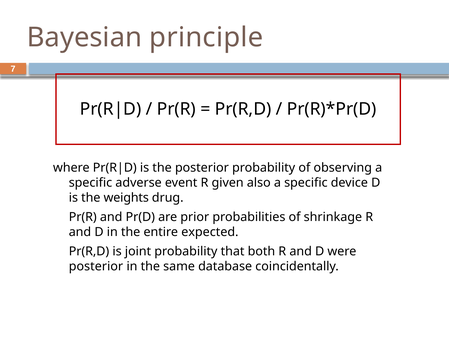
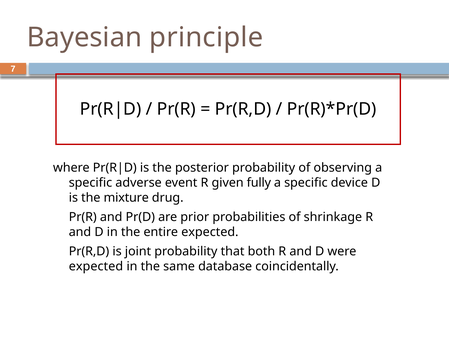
also: also -> fully
weights: weights -> mixture
posterior at (96, 266): posterior -> expected
